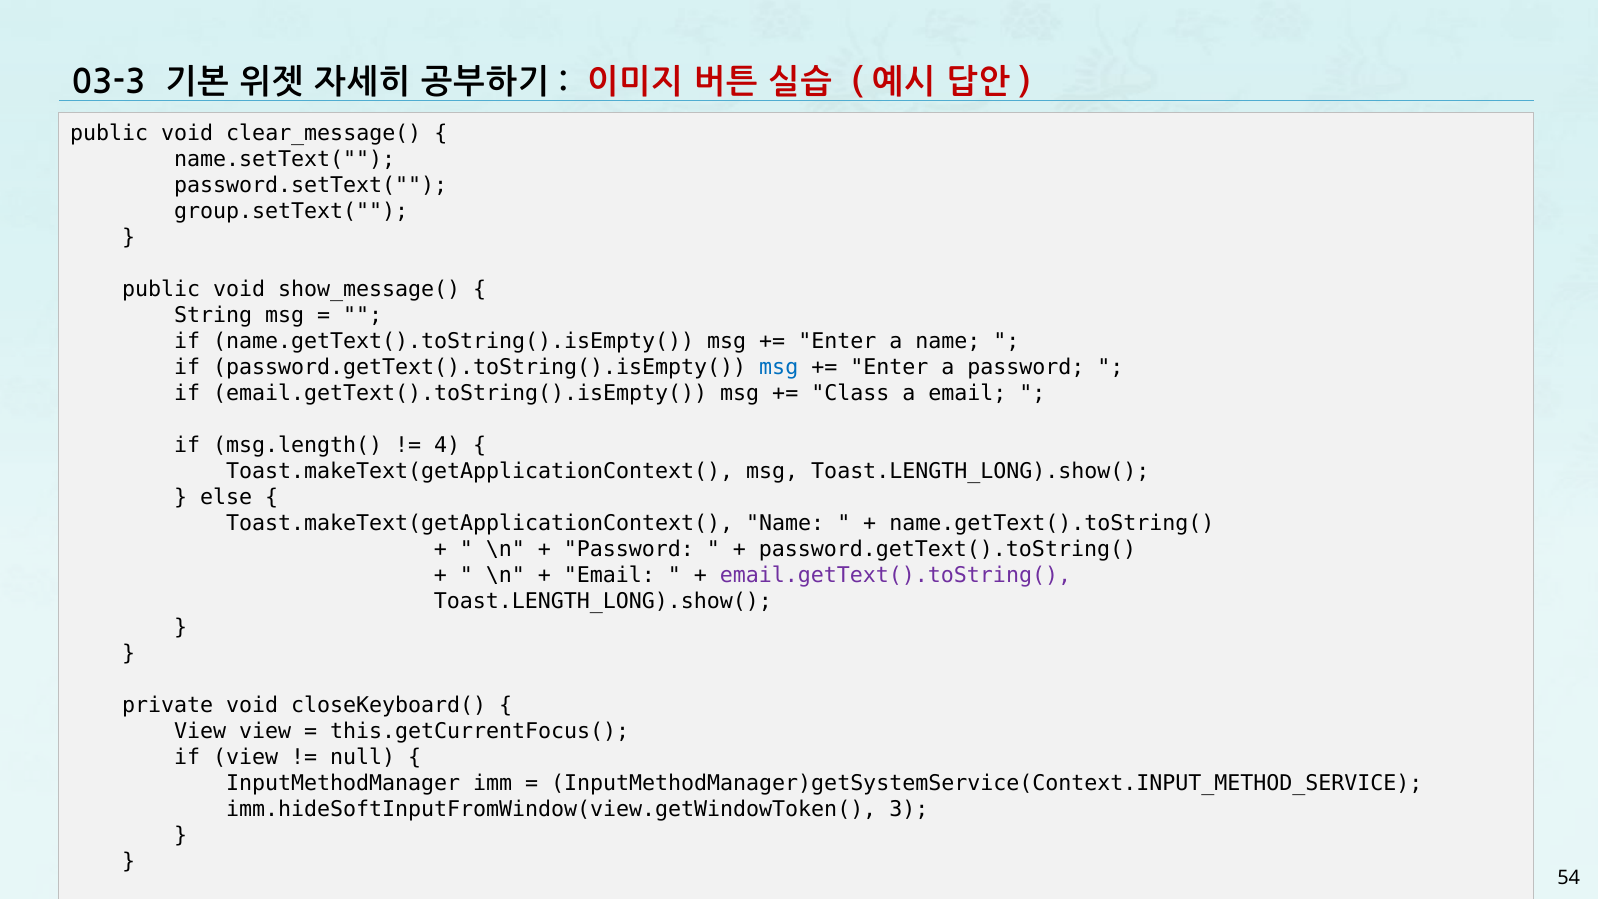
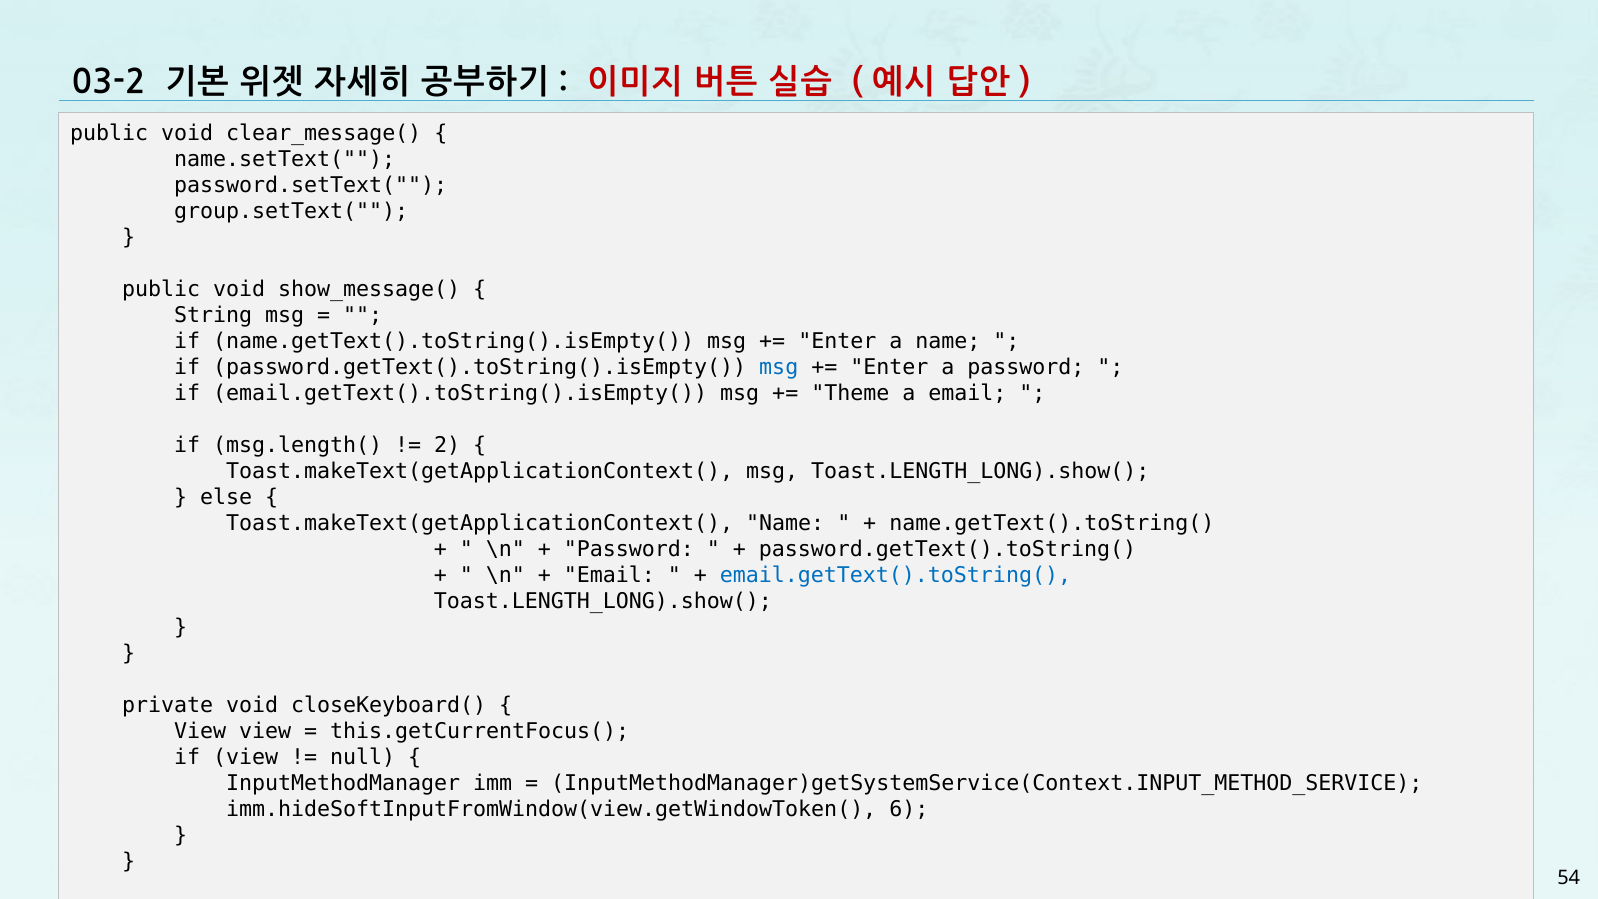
03-3: 03-3 -> 03-2
Class: Class -> Theme
4: 4 -> 2
email.getText().toString( colour: purple -> blue
3: 3 -> 6
